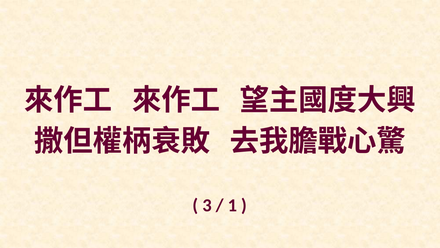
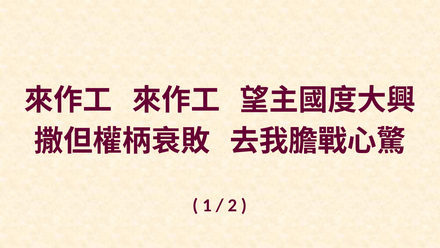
3: 3 -> 1
1: 1 -> 2
